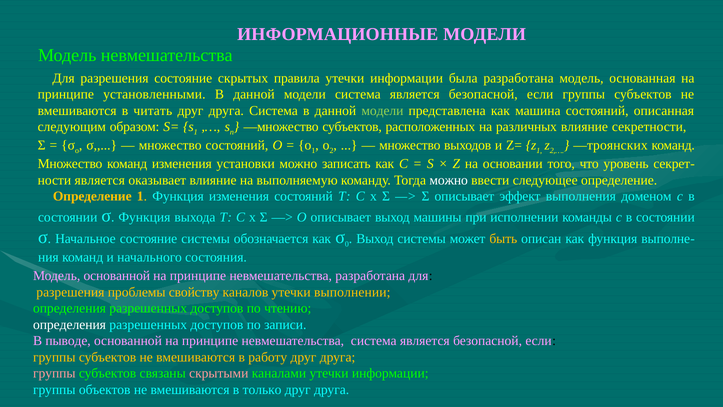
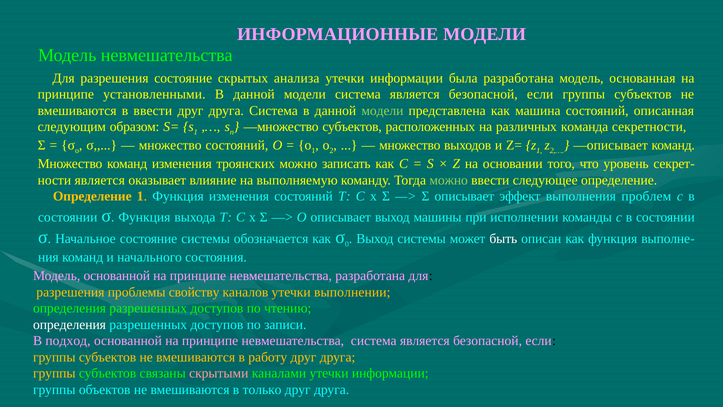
правила: правила -> анализа
в читать: читать -> ввести
различных влияние: влияние -> команда
—троянских: —троянских -> —описывает
установки: установки -> троянских
можно at (449, 180) colour: white -> light green
доменом: доменом -> проблем
быть colour: yellow -> white
пыводе: пыводе -> подход
группы at (54, 373) colour: pink -> yellow
